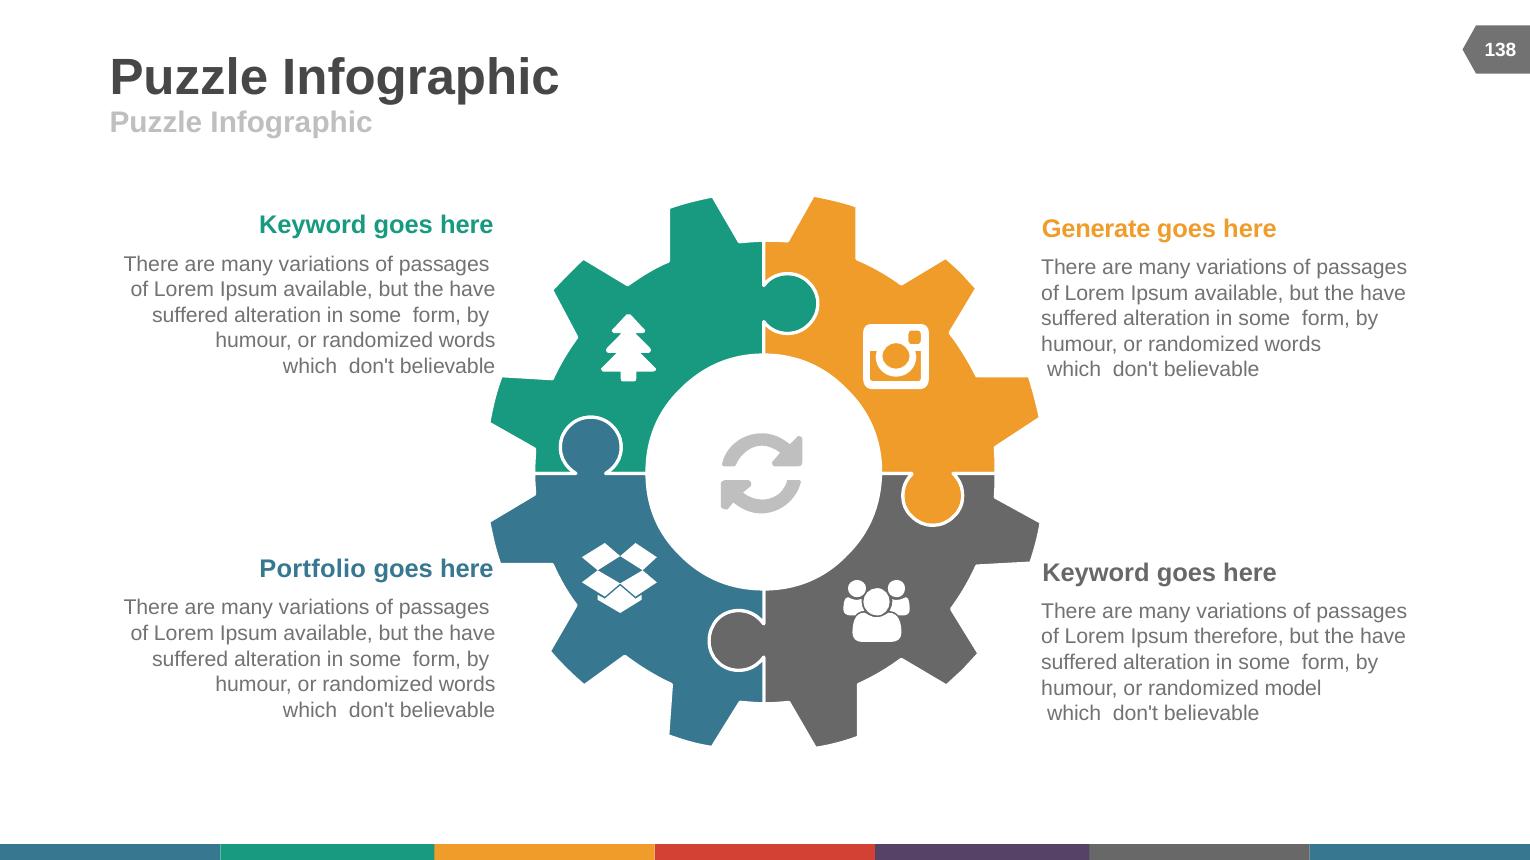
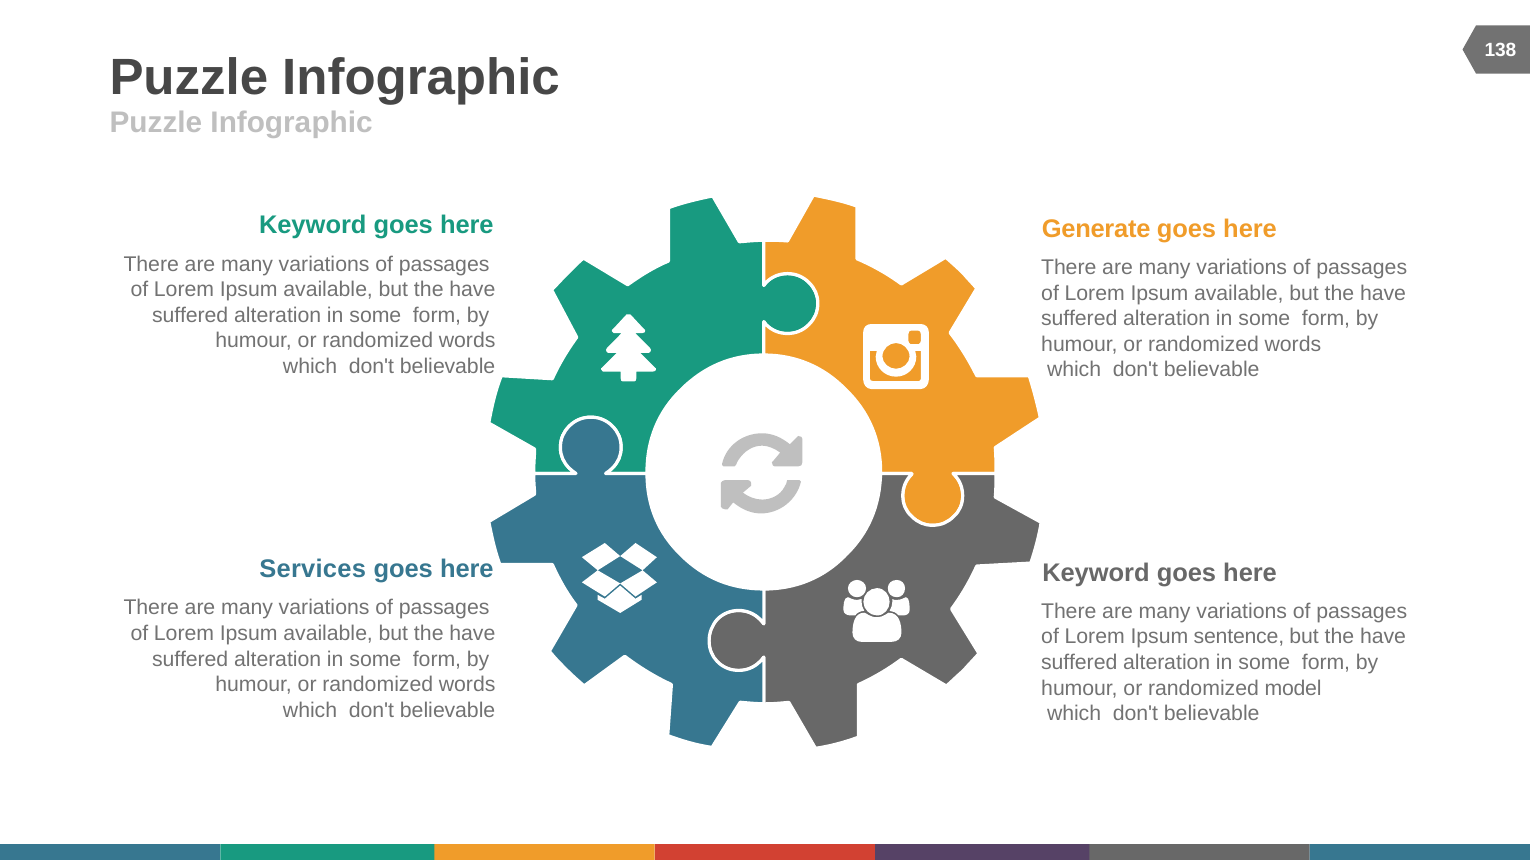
Portfolio: Portfolio -> Services
therefore: therefore -> sentence
